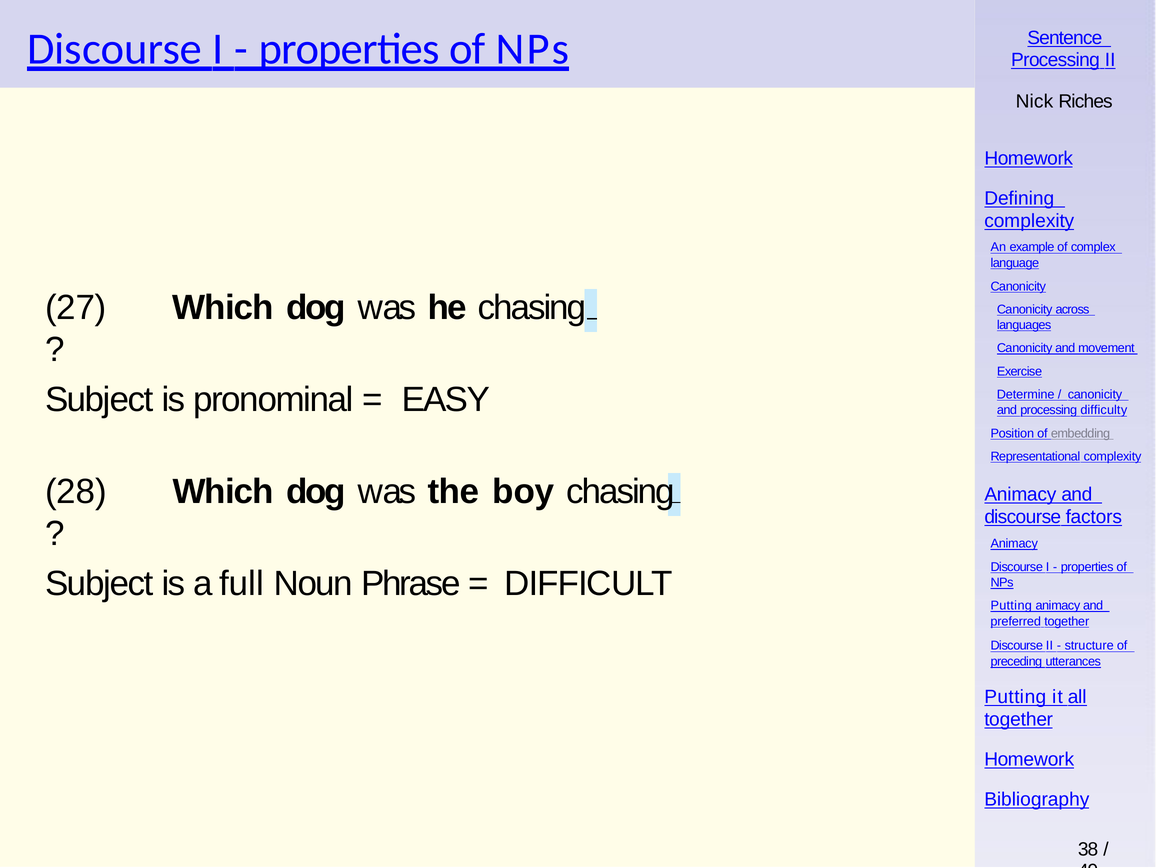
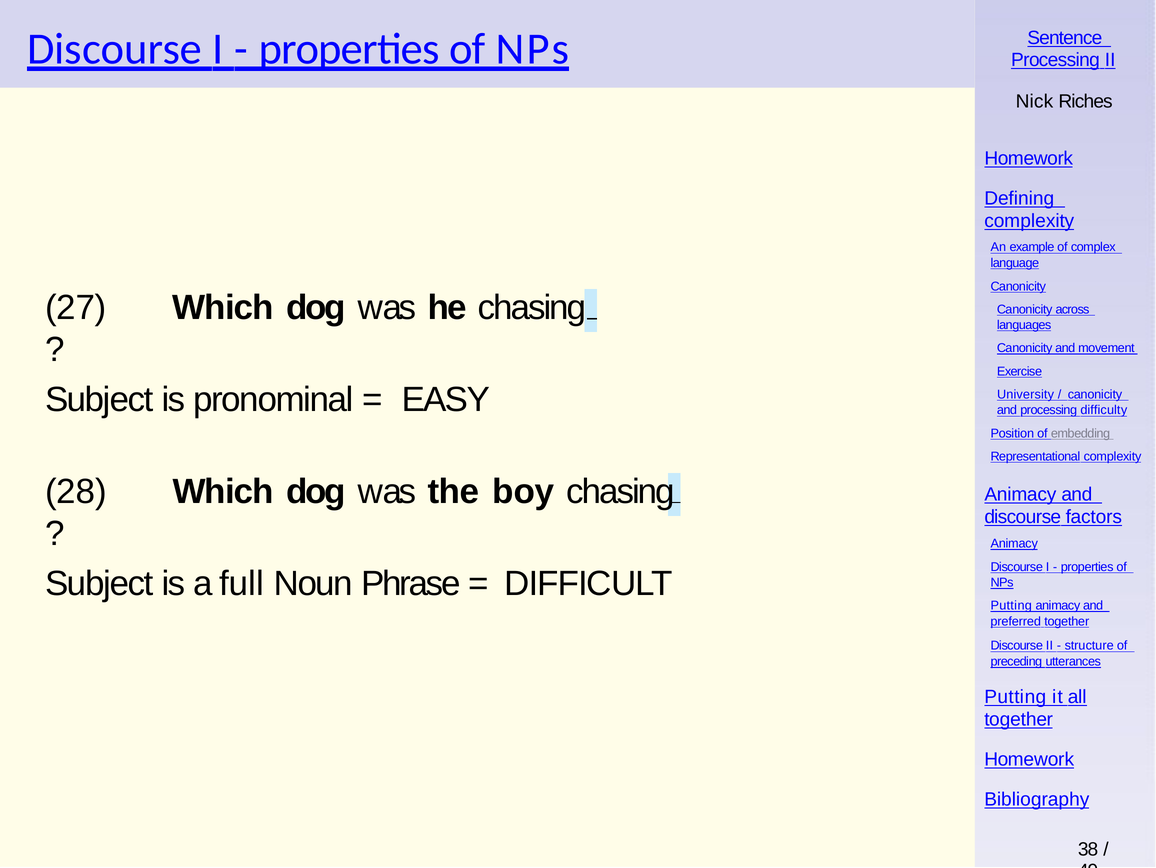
Determine: Determine -> University
